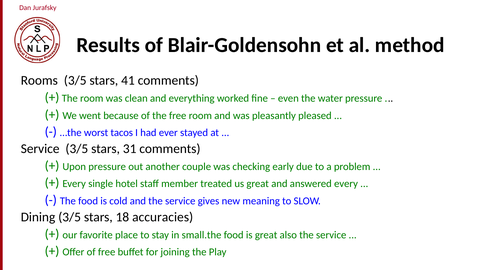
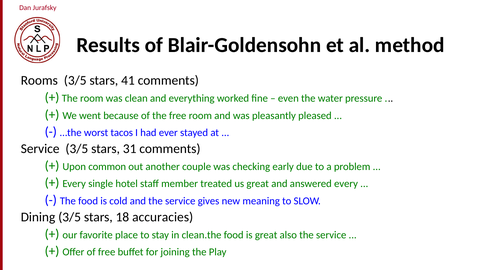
Upon pressure: pressure -> common
small.the: small.the -> clean.the
